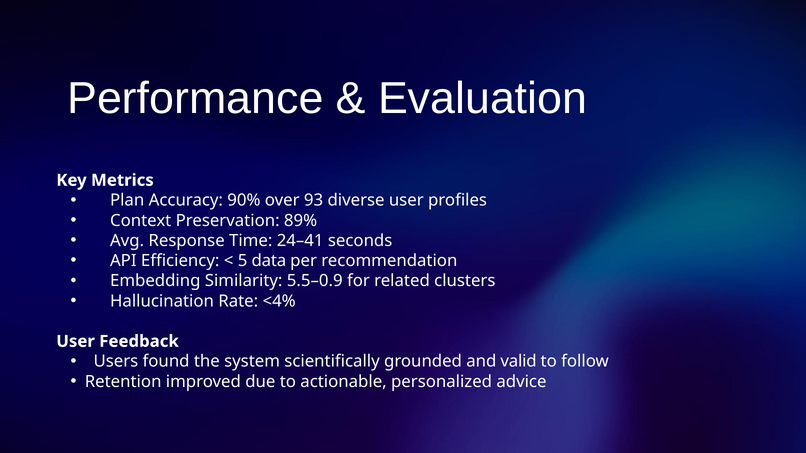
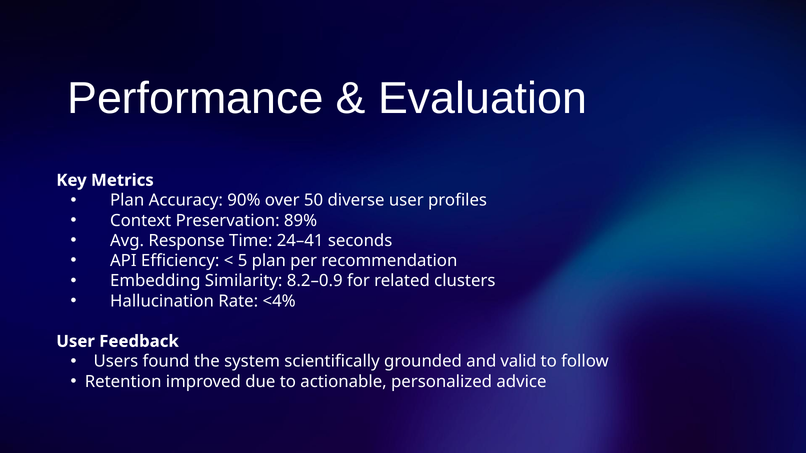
93: 93 -> 50
5 data: data -> plan
5.5–0.9: 5.5–0.9 -> 8.2–0.9
